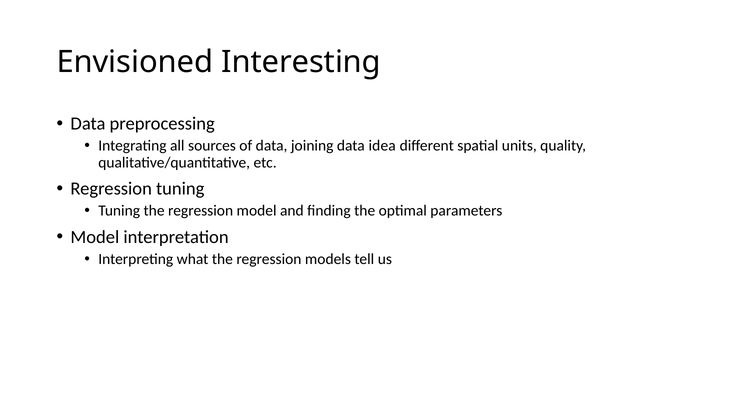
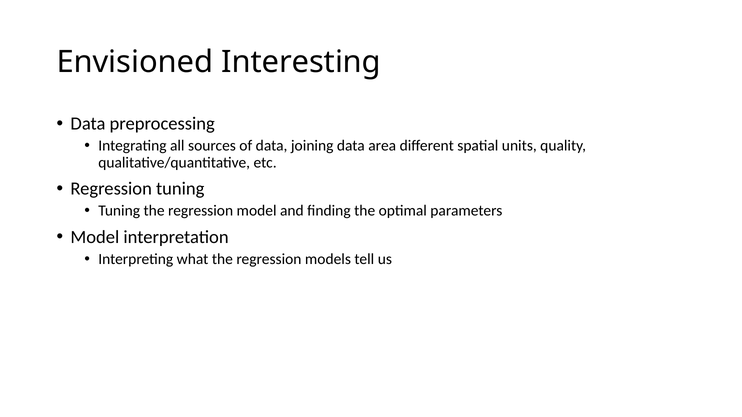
idea: idea -> area
